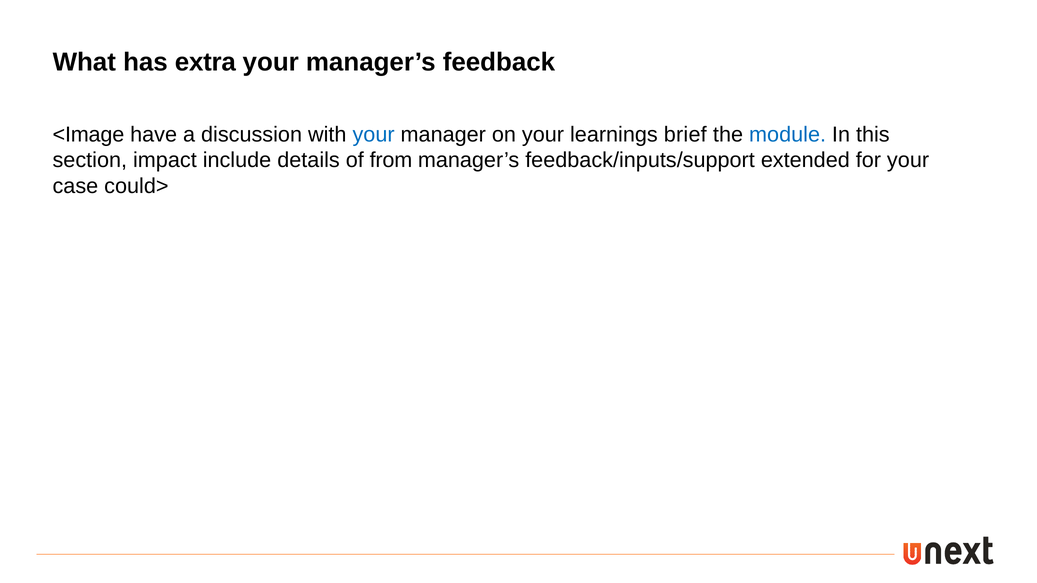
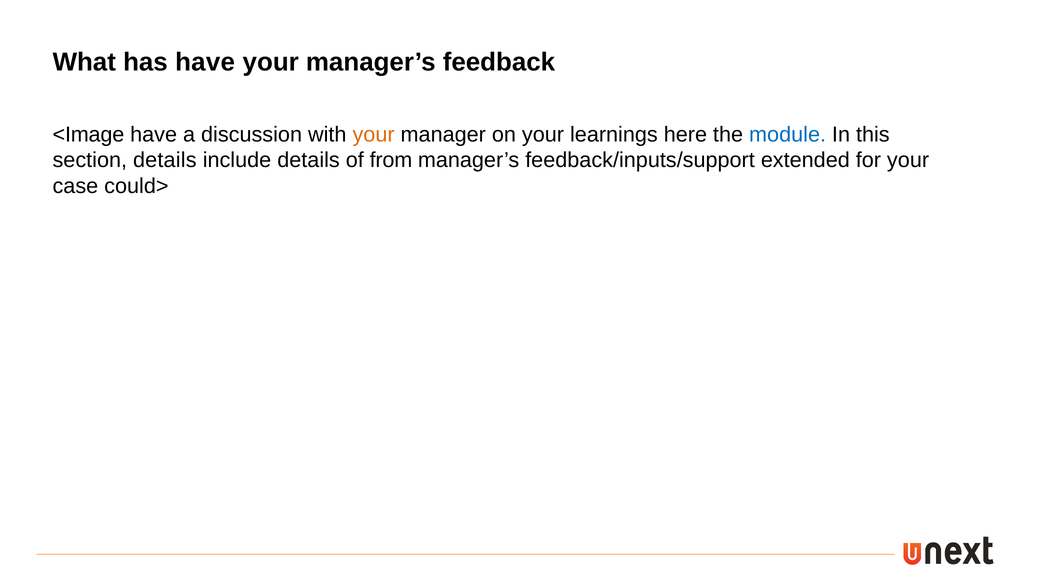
has extra: extra -> have
your at (374, 135) colour: blue -> orange
brief: brief -> here
section impact: impact -> details
